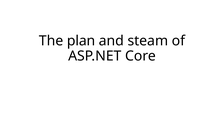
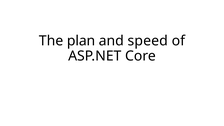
steam: steam -> speed
